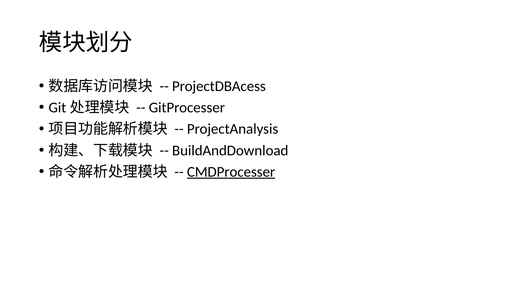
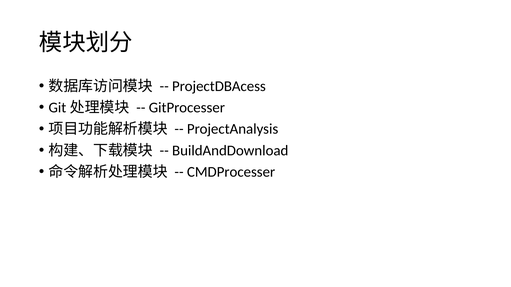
CMDProcesser underline: present -> none
